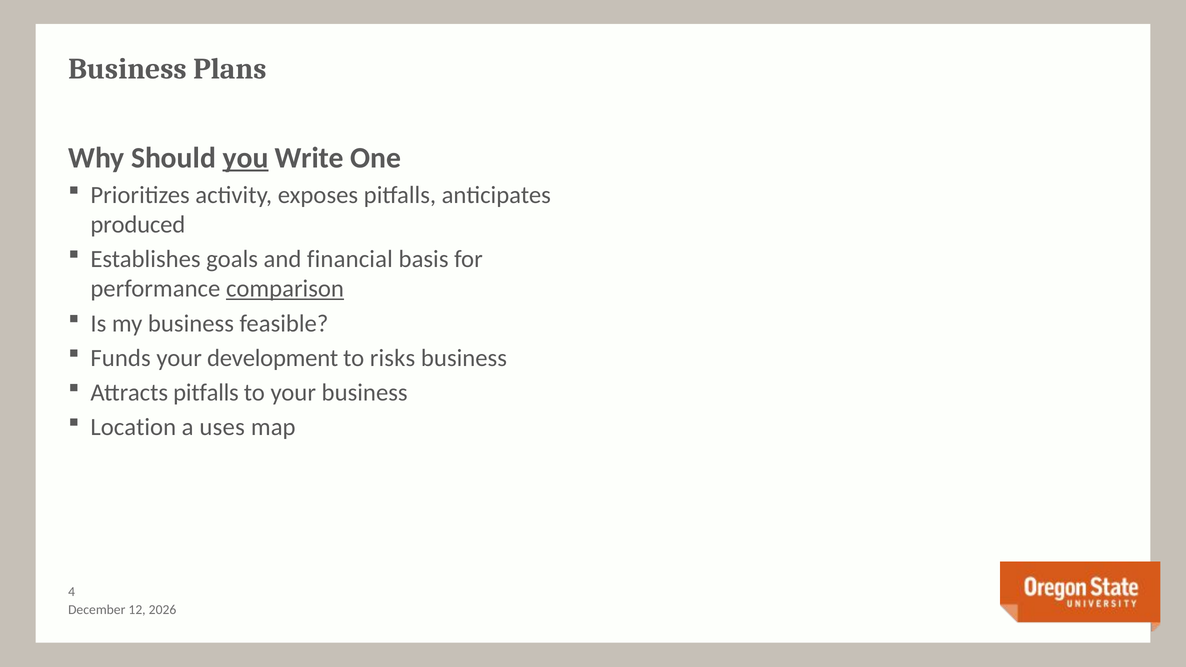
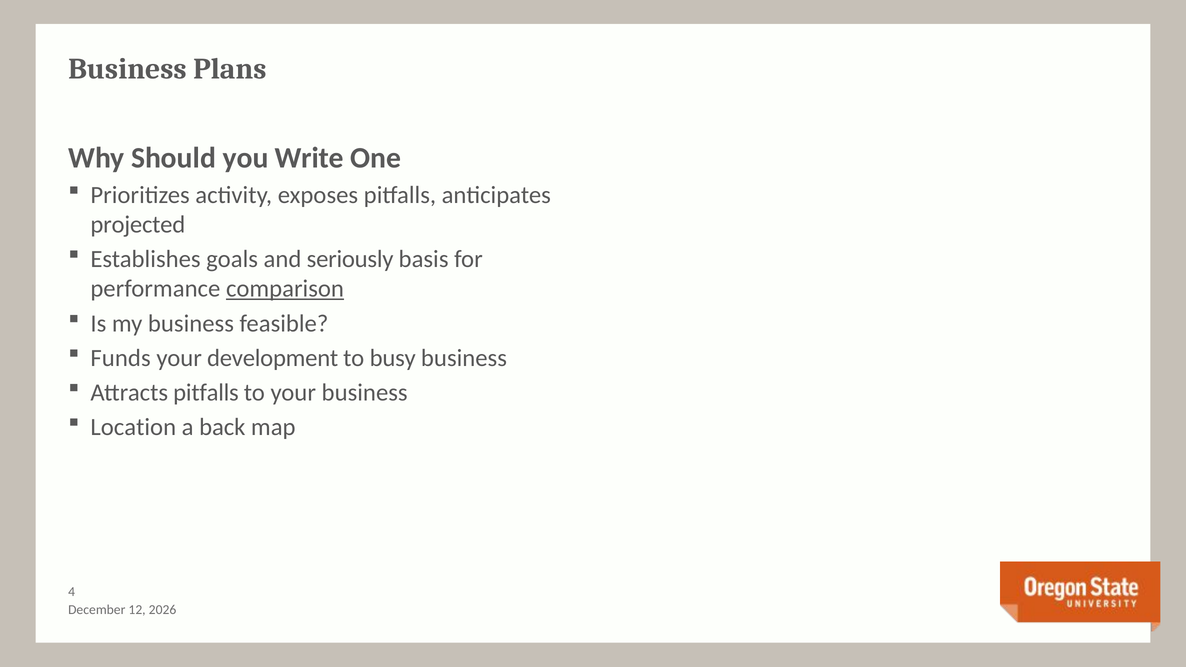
you underline: present -> none
produced: produced -> projected
financial: financial -> seriously
risks: risks -> busy
uses: uses -> back
